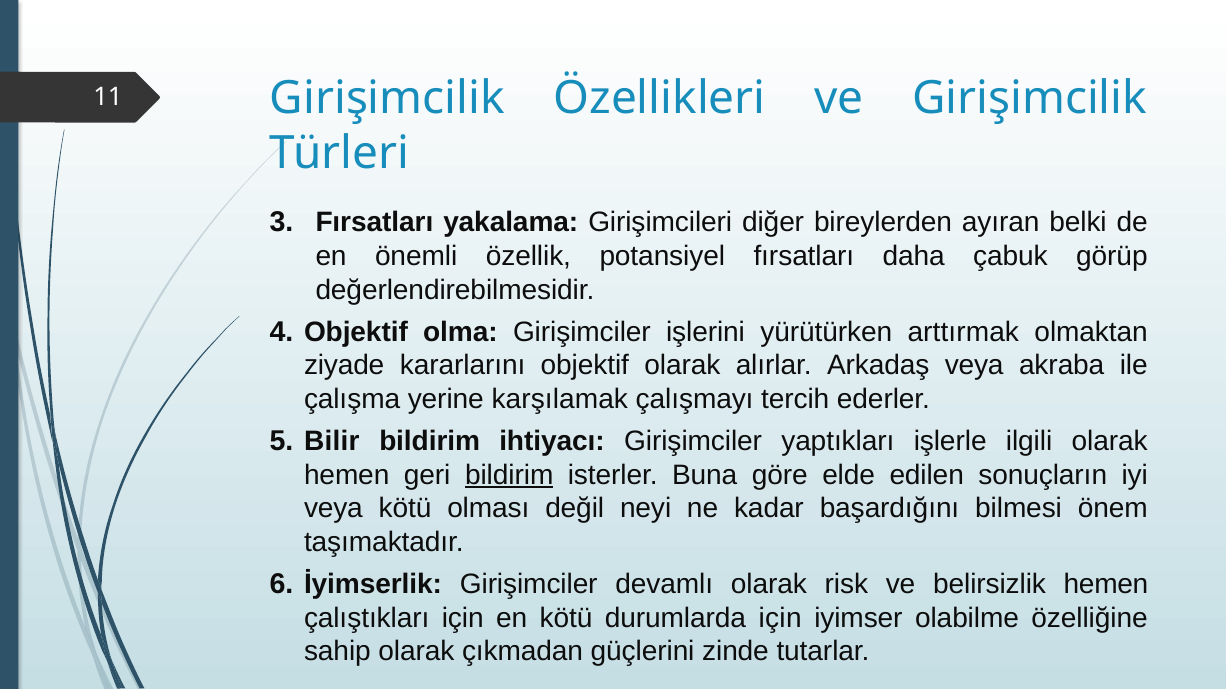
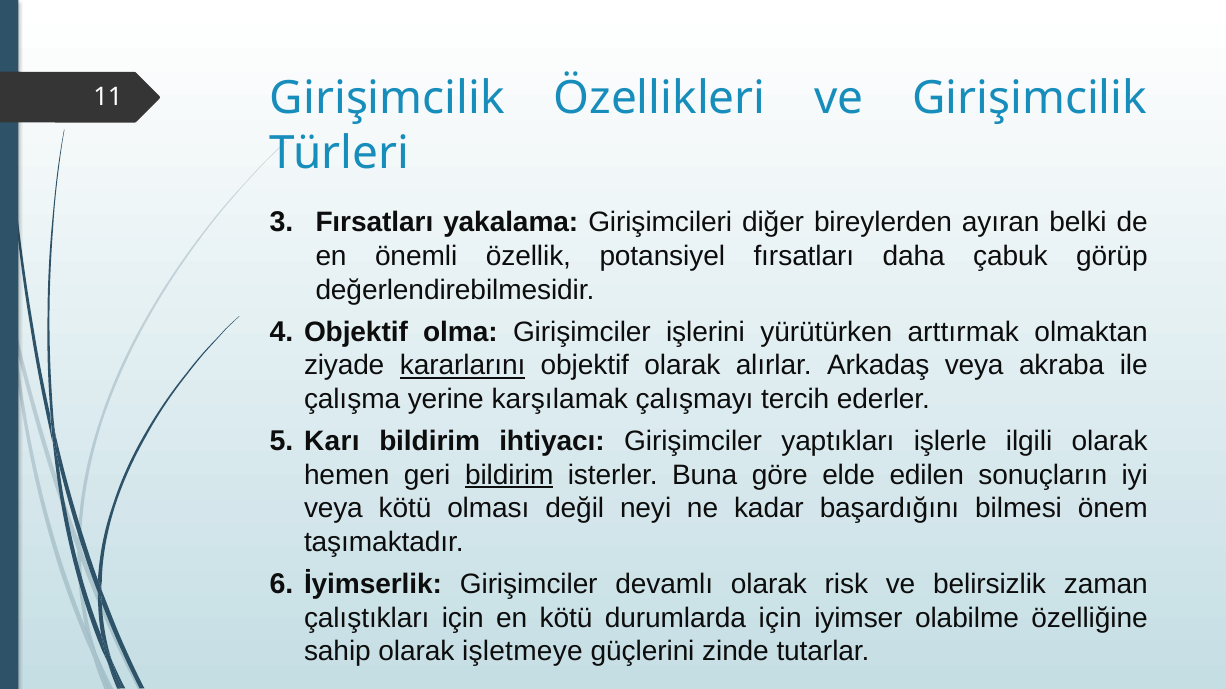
kararlarını underline: none -> present
Bilir: Bilir -> Karı
belirsizlik hemen: hemen -> zaman
çıkmadan: çıkmadan -> işletmeye
